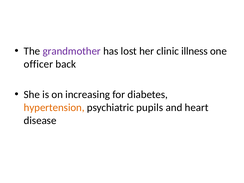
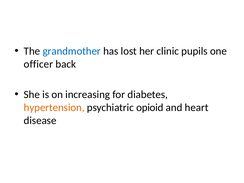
grandmother colour: purple -> blue
illness: illness -> pupils
pupils: pupils -> opioid
